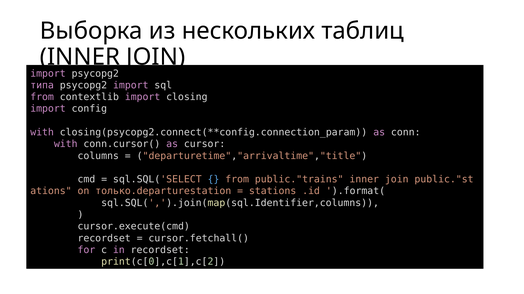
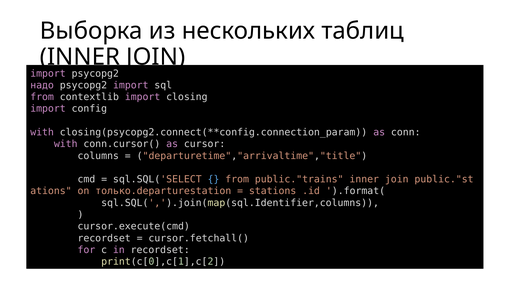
типа: типа -> надо
